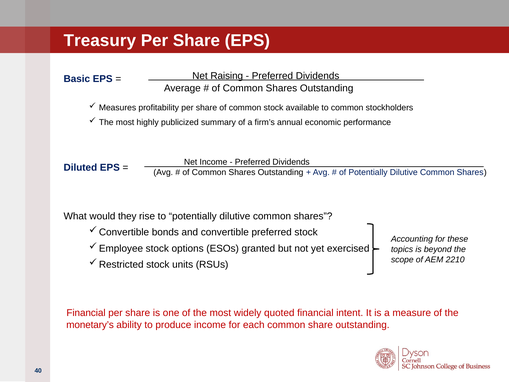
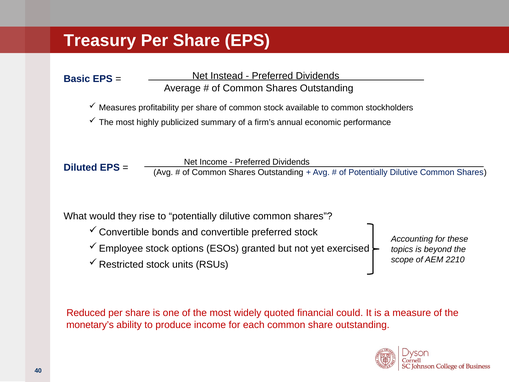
Raising: Raising -> Instead
Financial at (86, 313): Financial -> Reduced
intent: intent -> could
